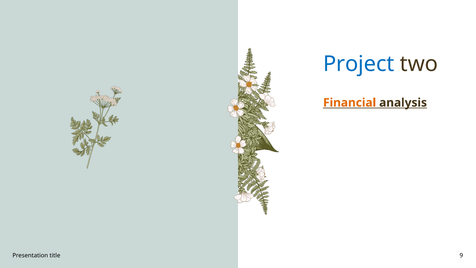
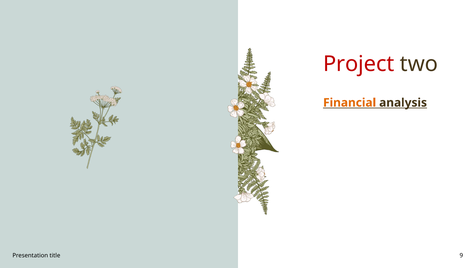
Project colour: blue -> red
